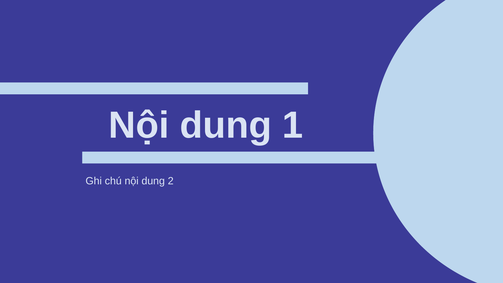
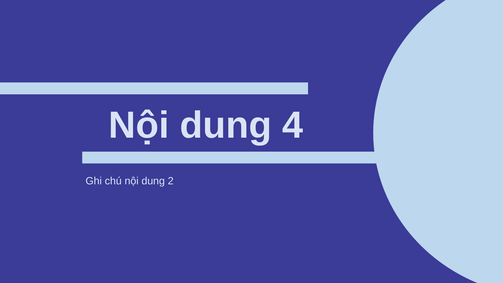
1: 1 -> 4
